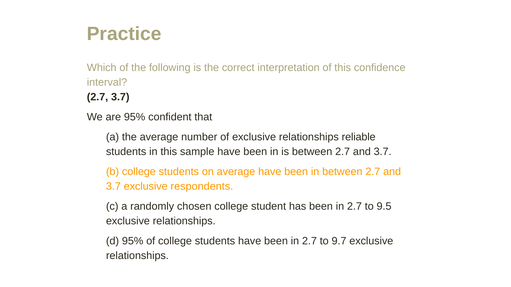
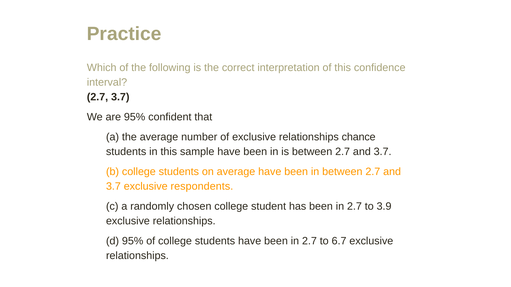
reliable: reliable -> chance
9.5: 9.5 -> 3.9
9.7: 9.7 -> 6.7
